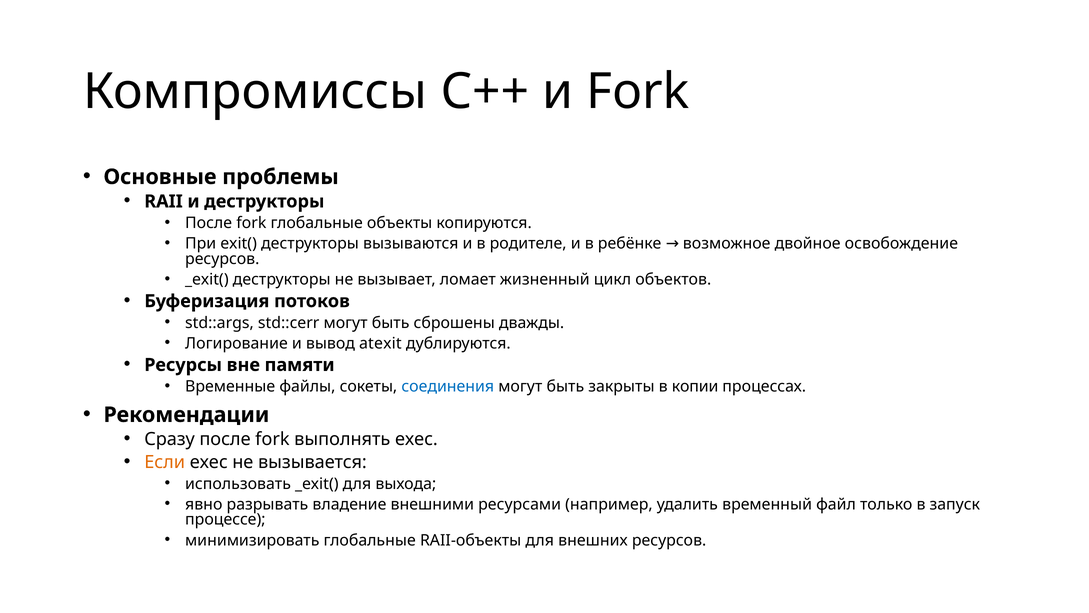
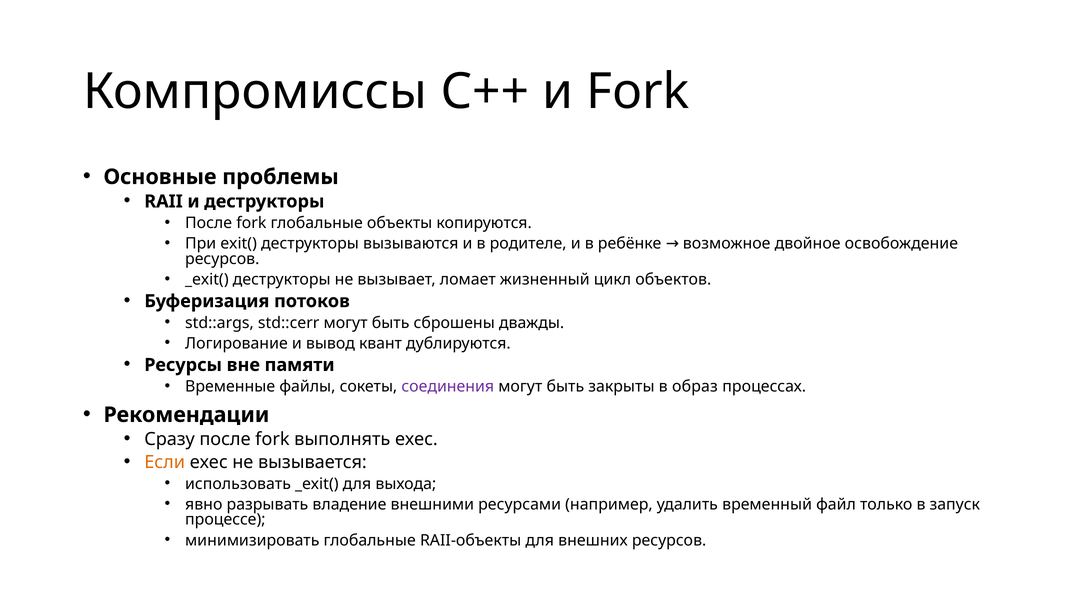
atexit: atexit -> квант
соединения colour: blue -> purple
копии: копии -> образ
